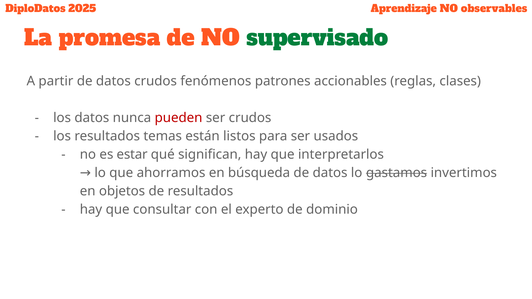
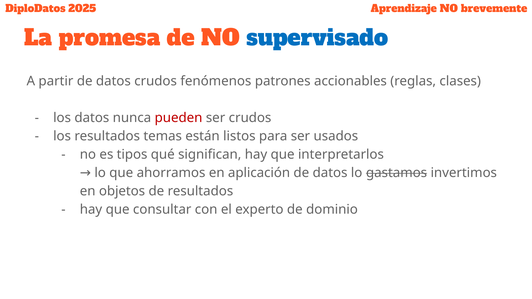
observables: observables -> brevemente
supervisado colour: green -> blue
estar: estar -> tipos
búsqueda: búsqueda -> aplicación
